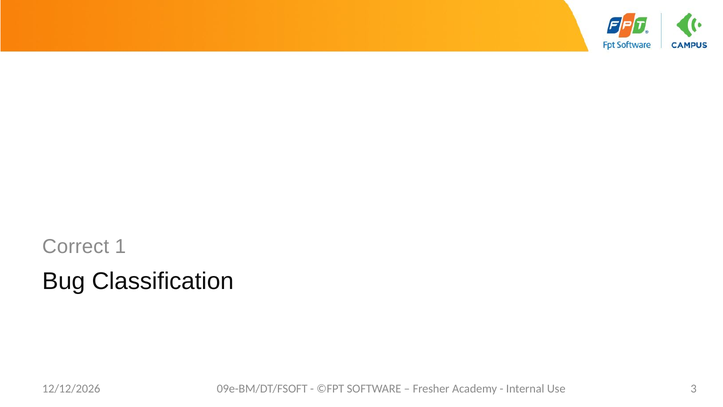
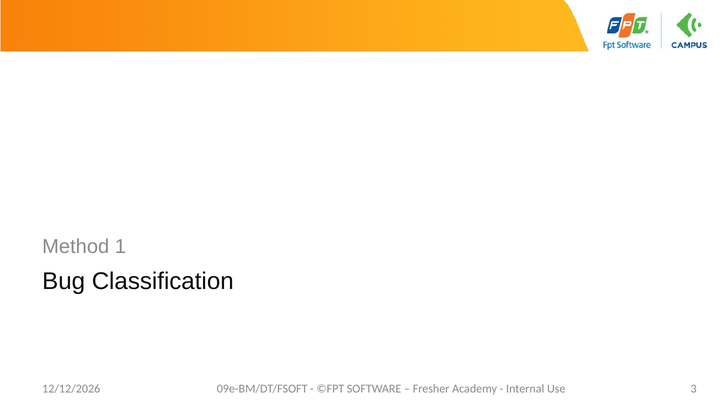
Correct: Correct -> Method
